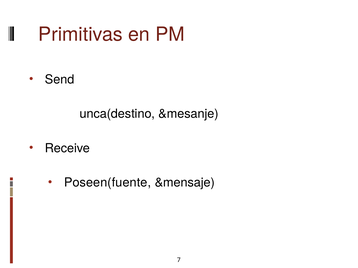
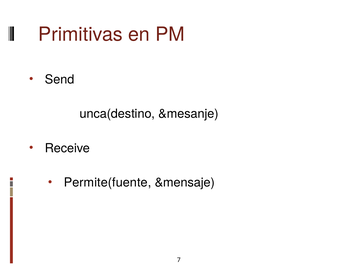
Poseen(fuente: Poseen(fuente -> Permite(fuente
